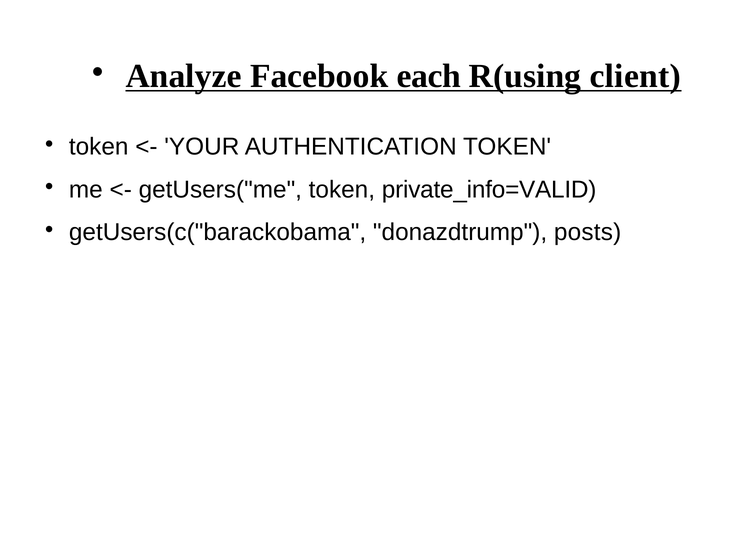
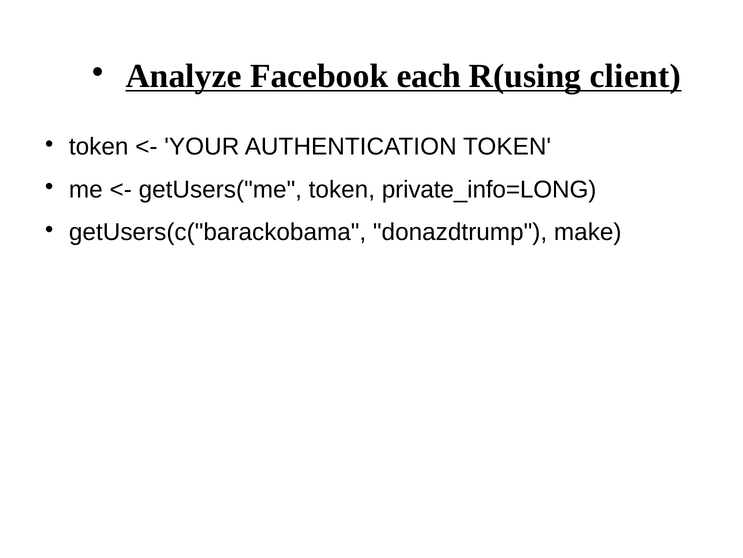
private_info=VALID: private_info=VALID -> private_info=LONG
posts: posts -> make
